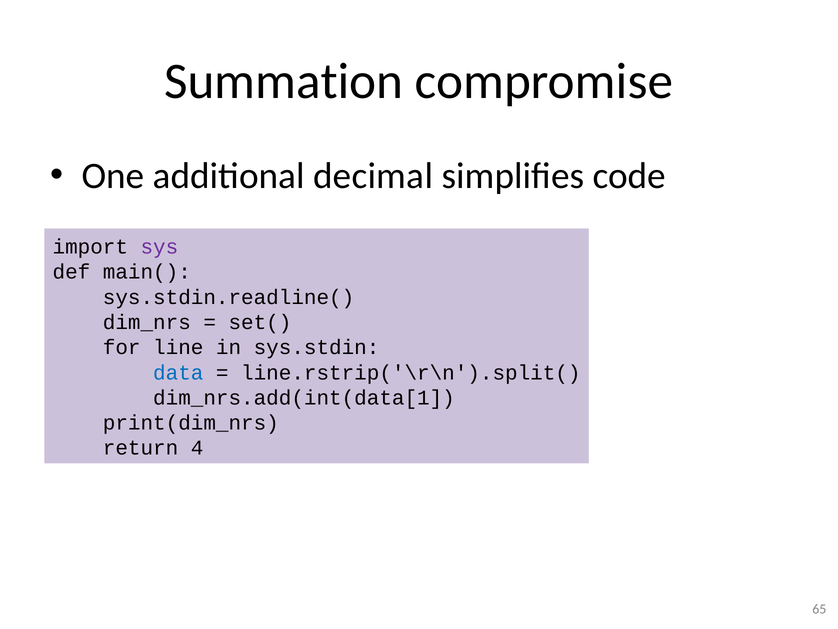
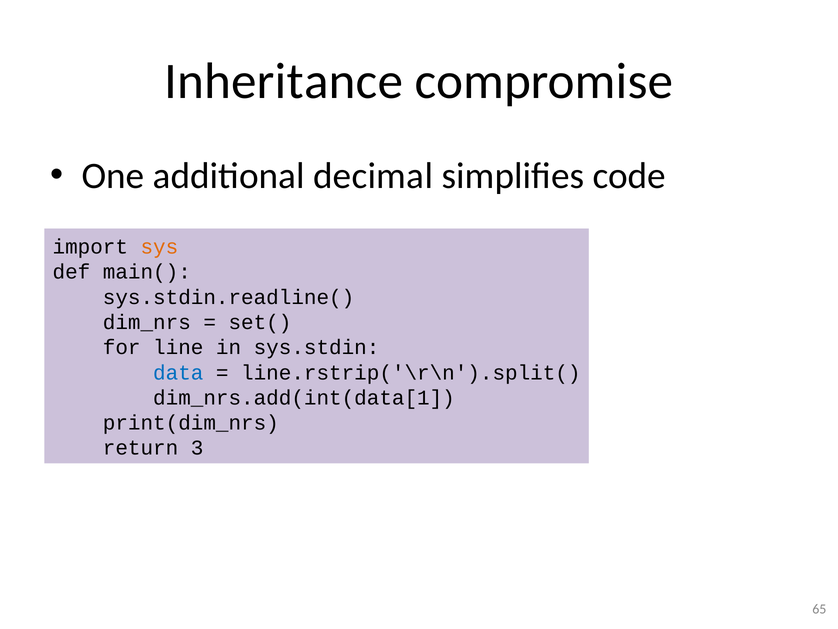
Summation: Summation -> Inheritance
sys colour: purple -> orange
4: 4 -> 3
